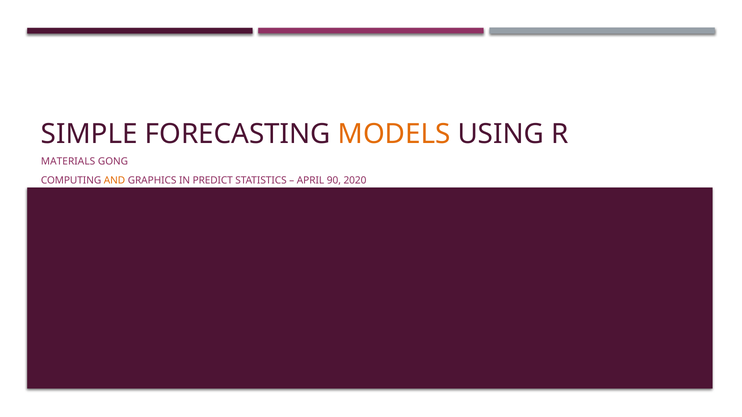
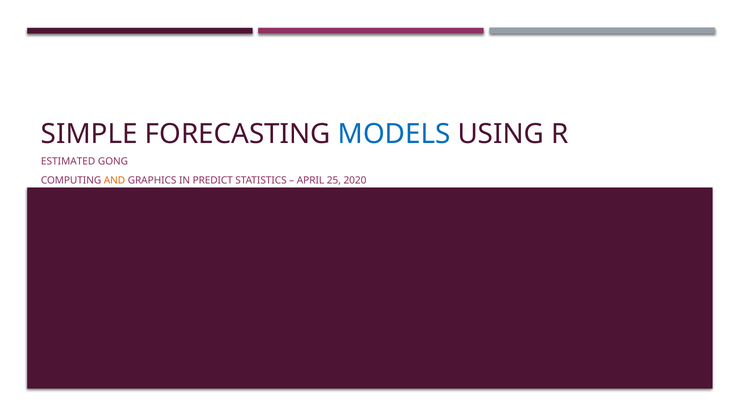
MODELS colour: orange -> blue
MATERIALS: MATERIALS -> ESTIMATED
90: 90 -> 25
